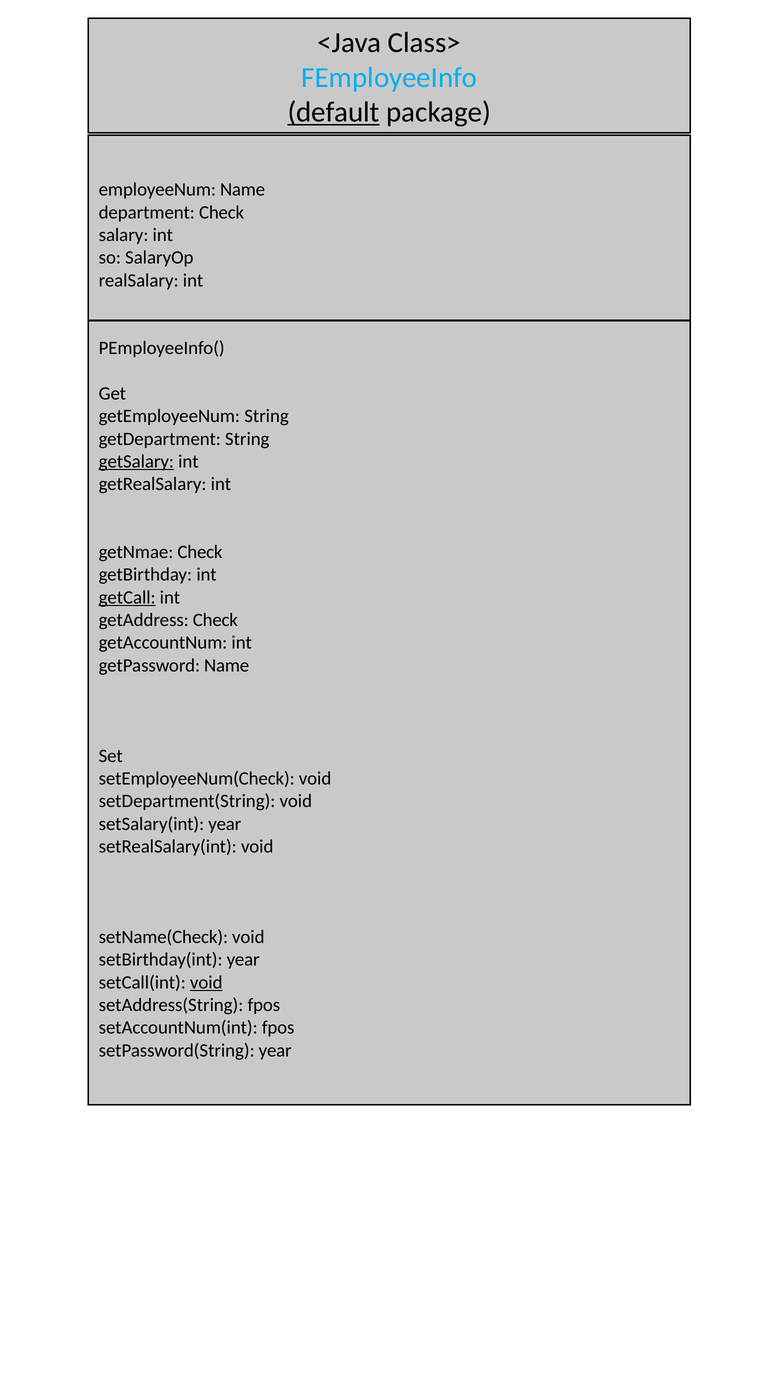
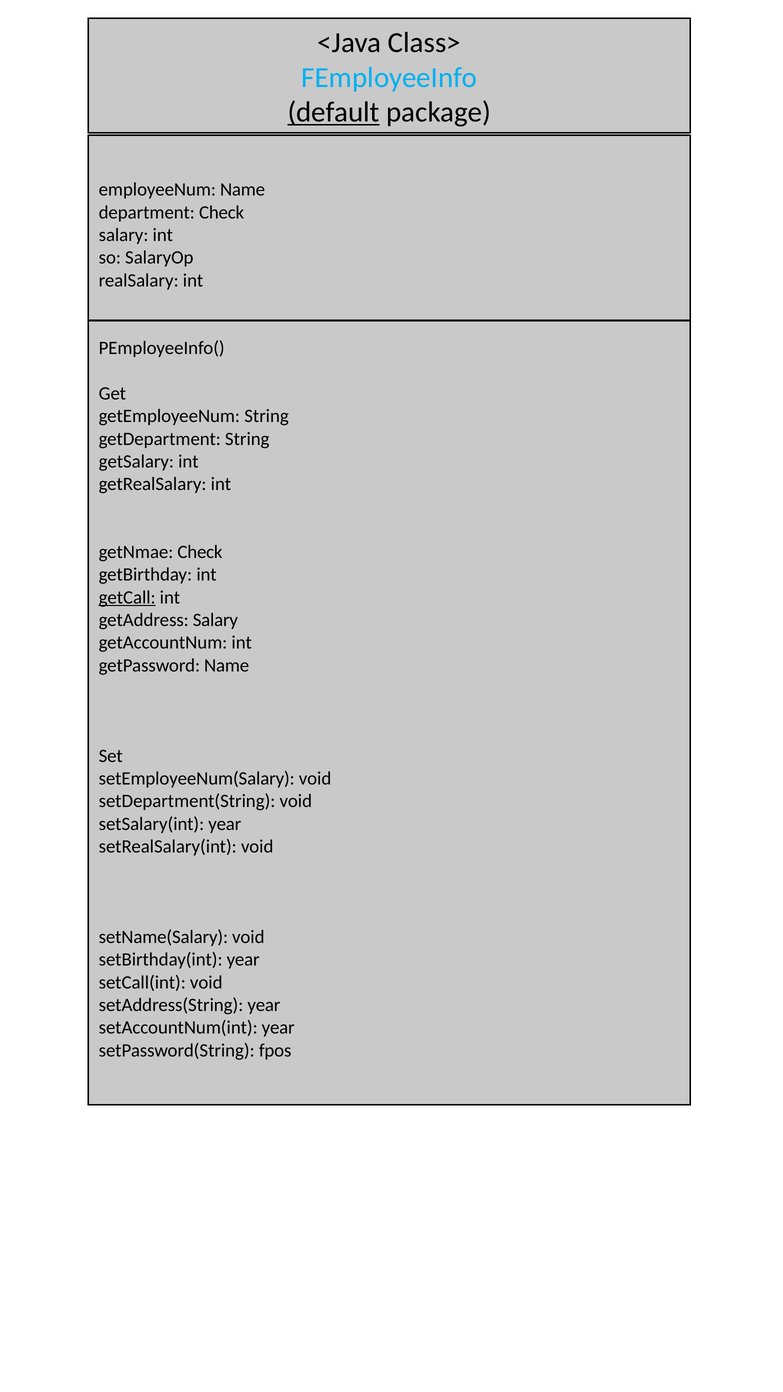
getSalary underline: present -> none
getAddress Check: Check -> Salary
setEmployeeNum(Check: setEmployeeNum(Check -> setEmployeeNum(Salary
setName(Check: setName(Check -> setName(Salary
void at (206, 982) underline: present -> none
setAddress(String fpos: fpos -> year
setAccountNum(int fpos: fpos -> year
setPassword(String year: year -> fpos
